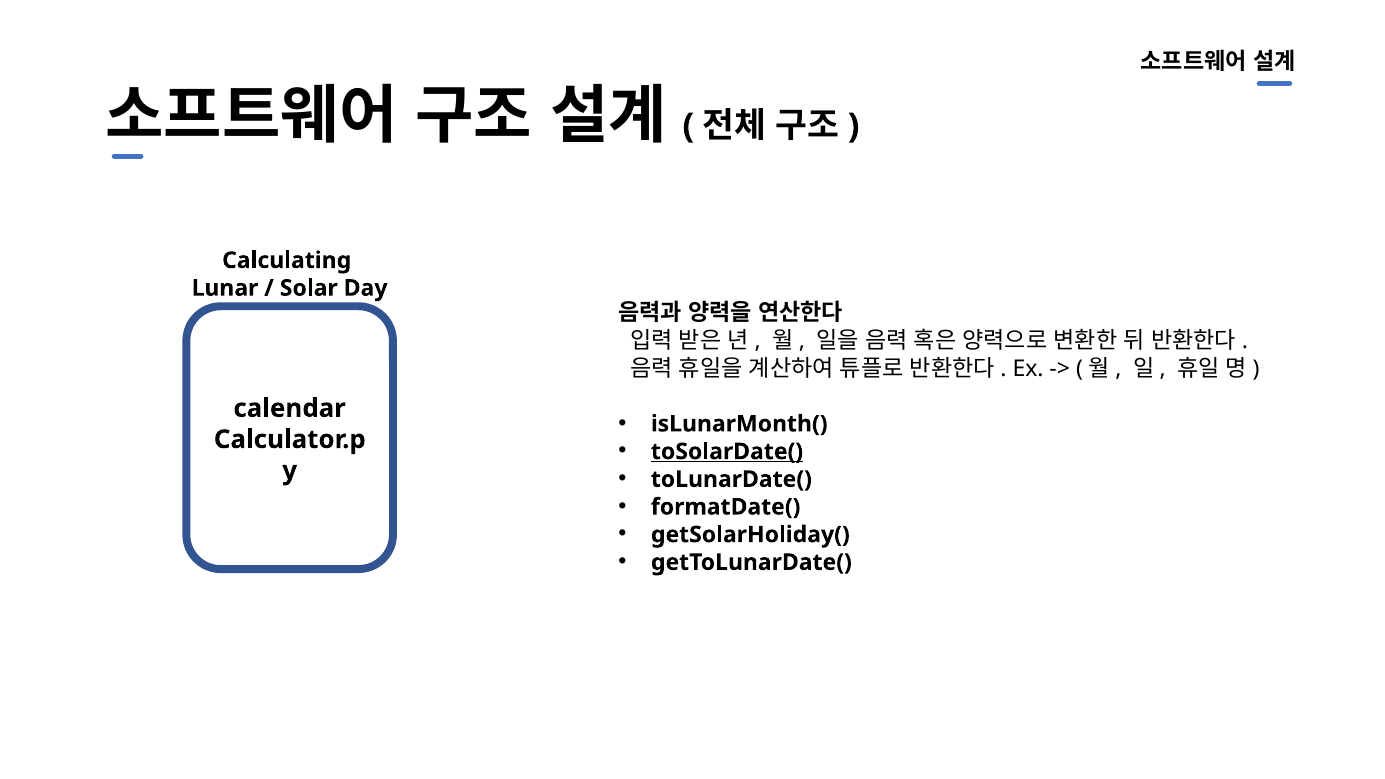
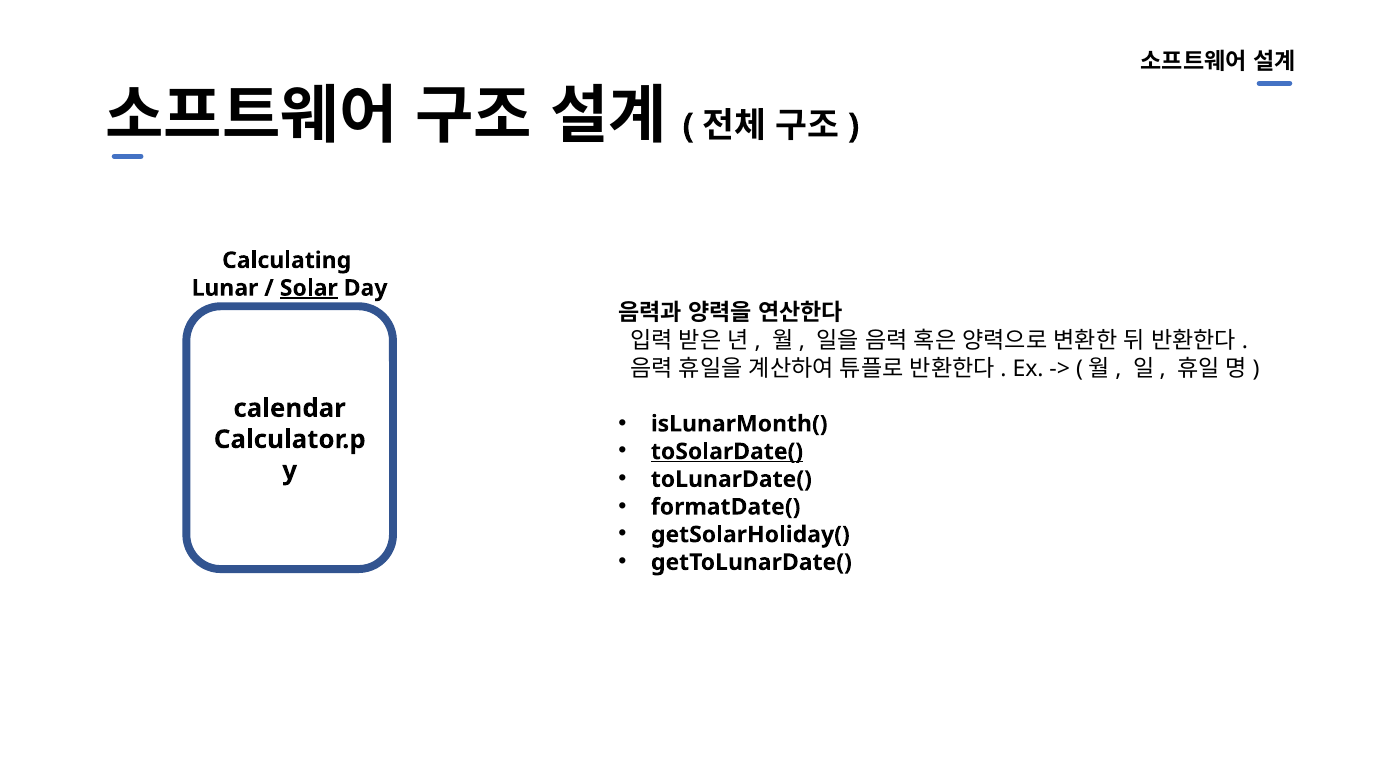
Solar underline: none -> present
